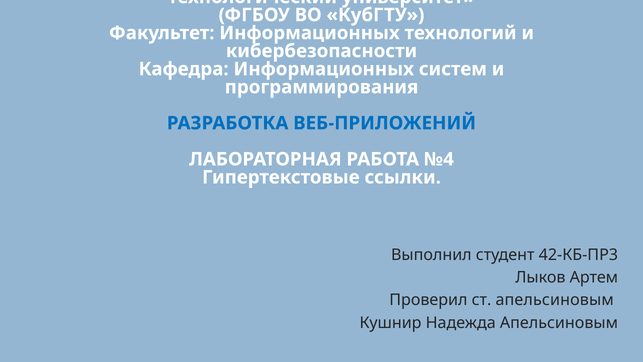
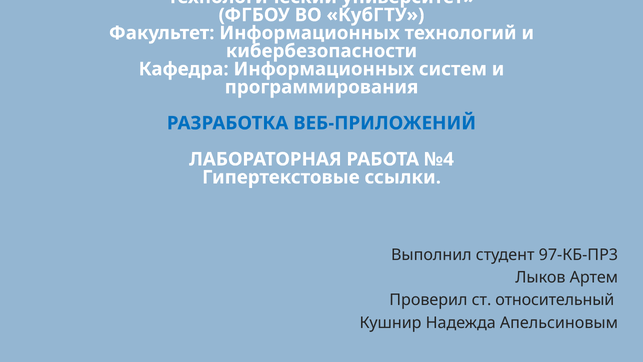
42-КБ-ПР3: 42-КБ-ПР3 -> 97-КБ-ПР3
ст апельсиновым: апельсиновым -> относительный
